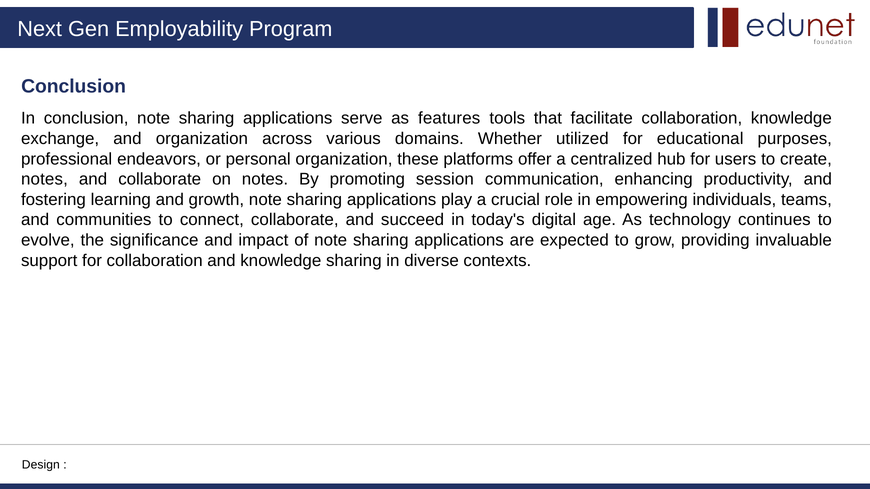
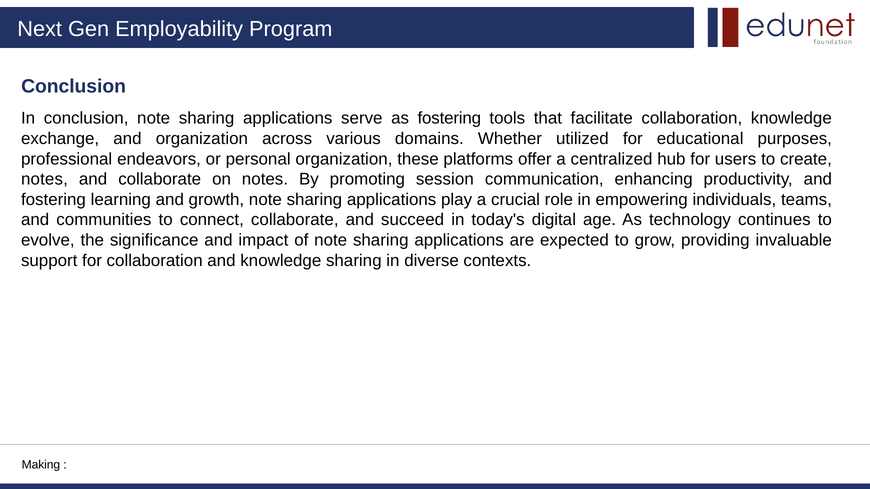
as features: features -> fostering
Design: Design -> Making
